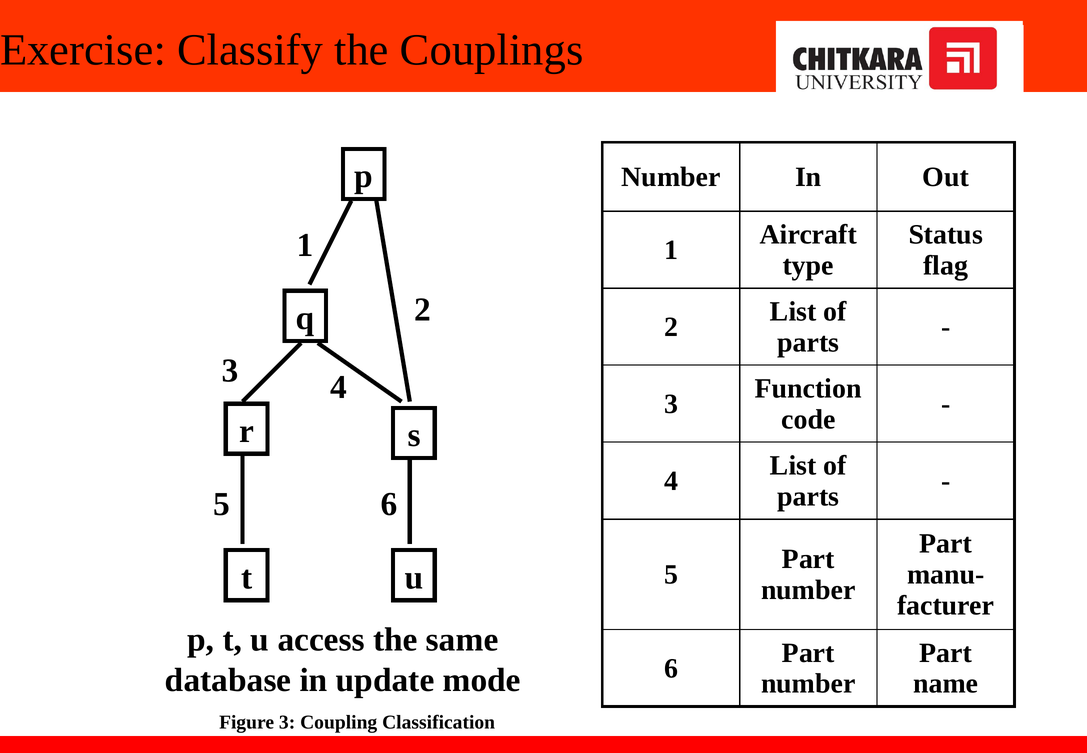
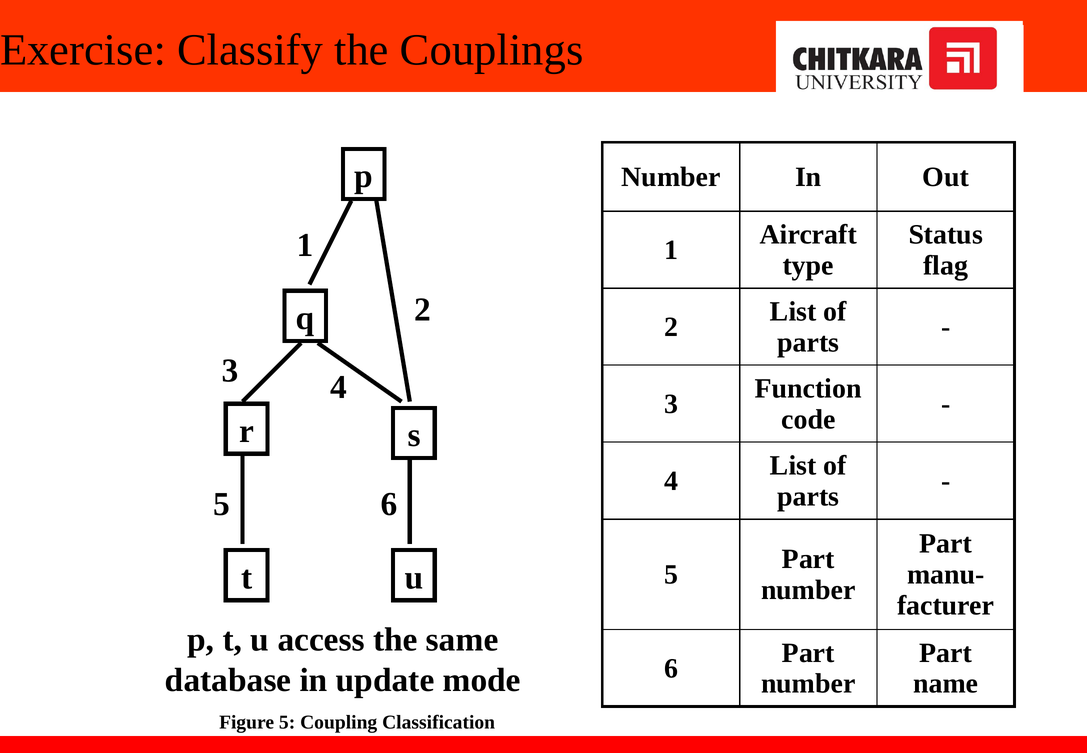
Figure 3: 3 -> 5
